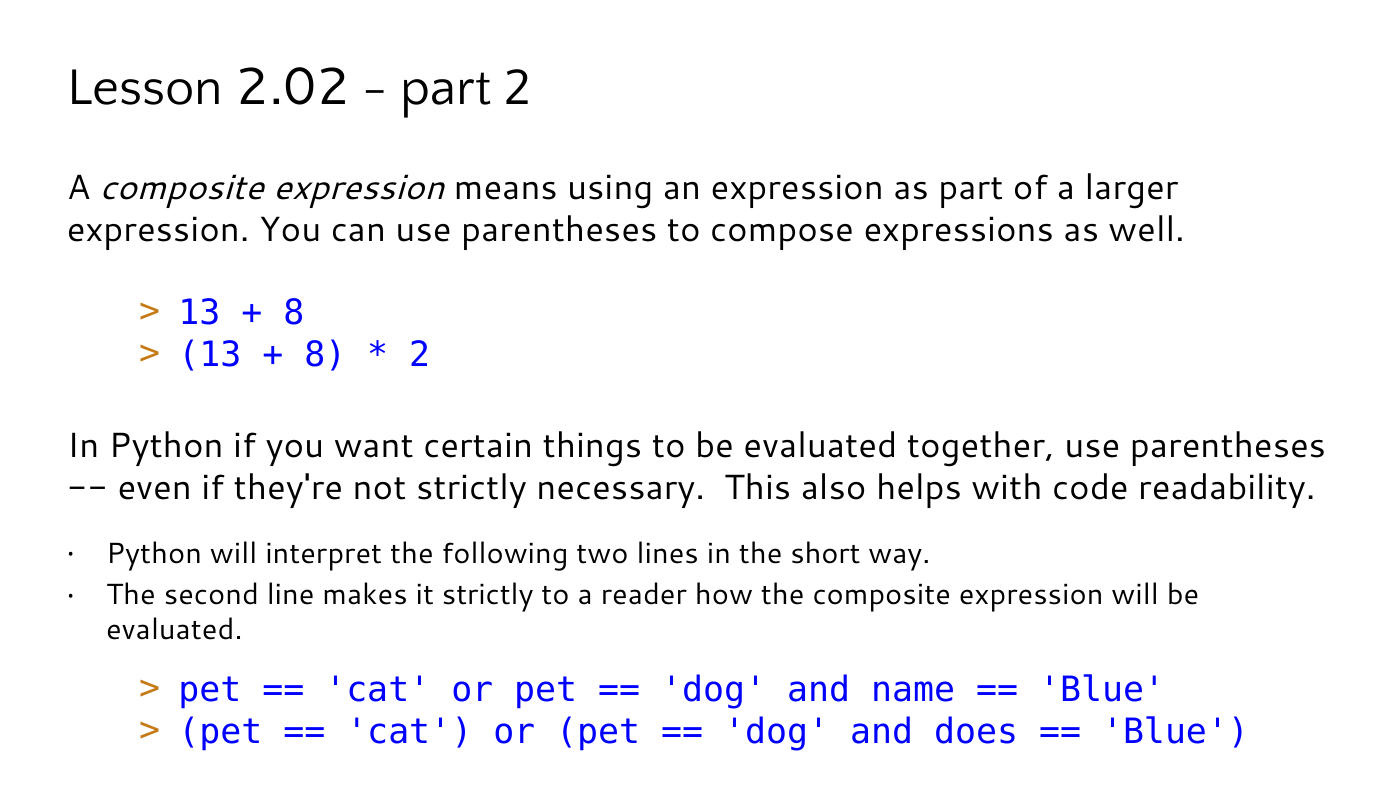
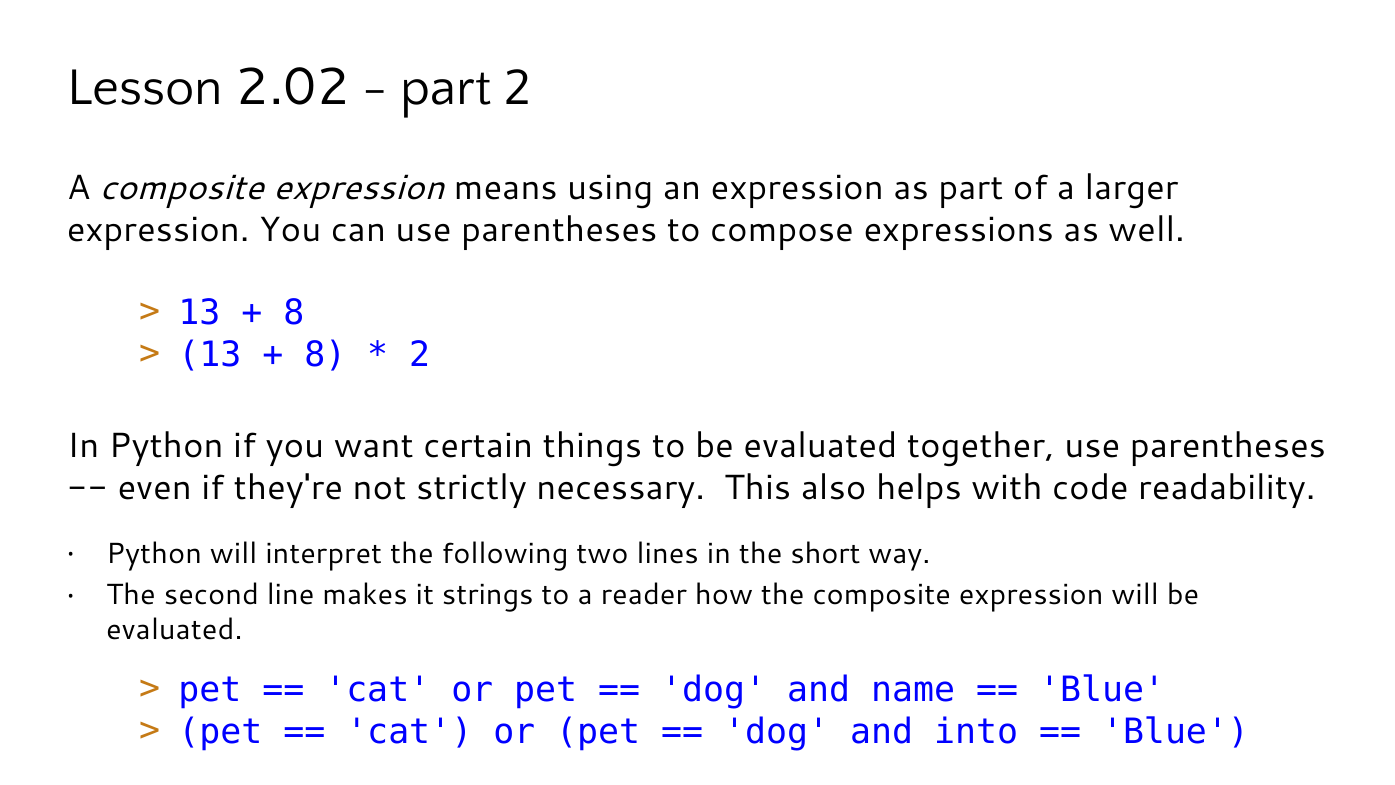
it strictly: strictly -> strings
does: does -> into
